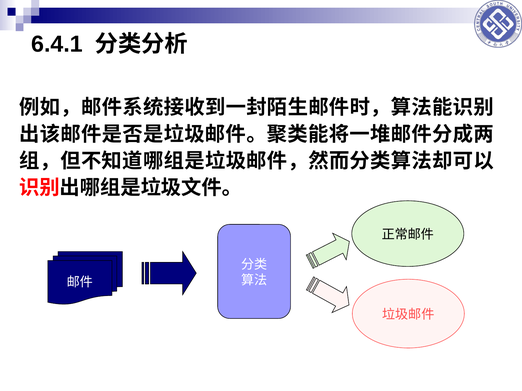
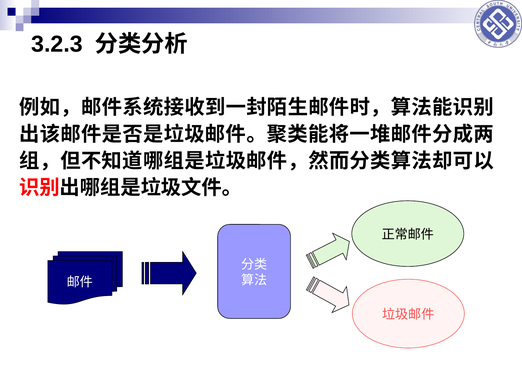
6.4.1: 6.4.1 -> 3.2.3
